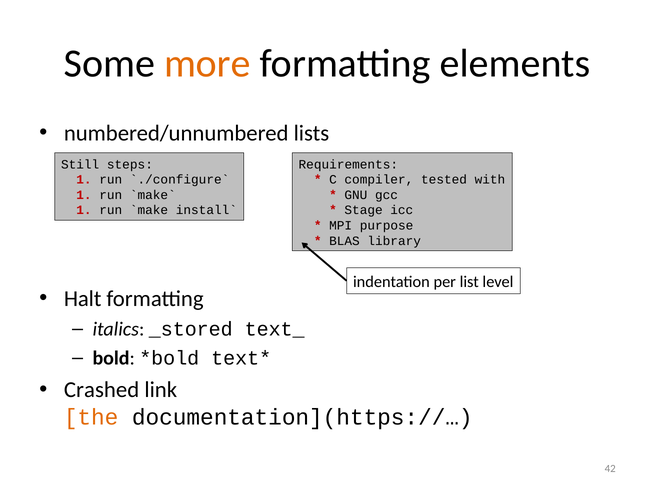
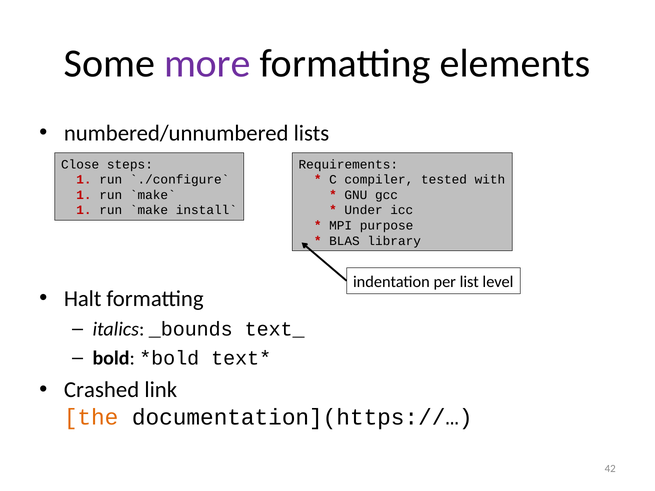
more colour: orange -> purple
Still: Still -> Close
Stage: Stage -> Under
_stored: _stored -> _bounds
